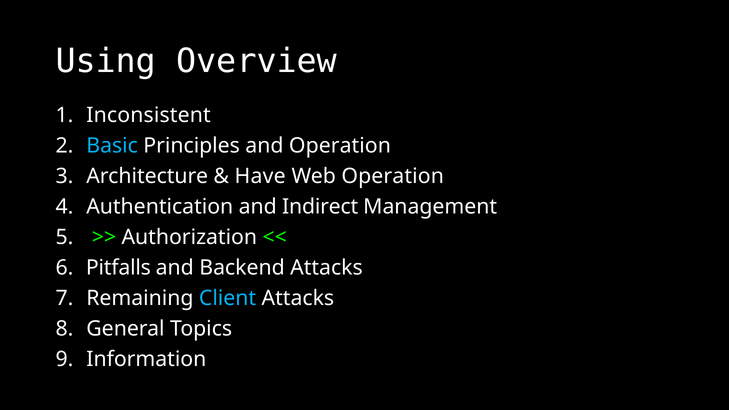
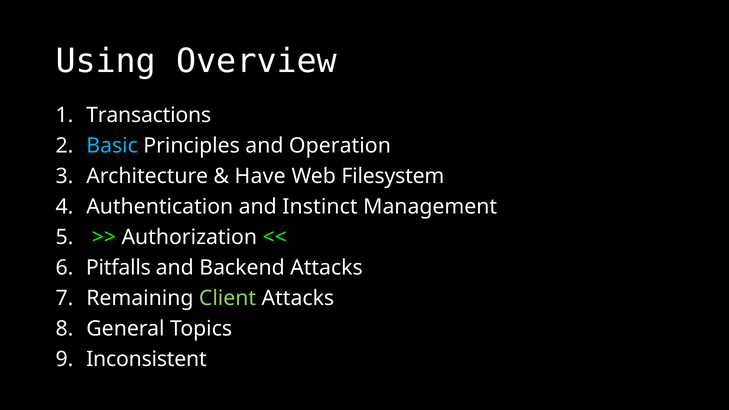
Inconsistent: Inconsistent -> Transactions
Web Operation: Operation -> Filesystem
Indirect: Indirect -> Instinct
Client colour: light blue -> light green
Information: Information -> Inconsistent
